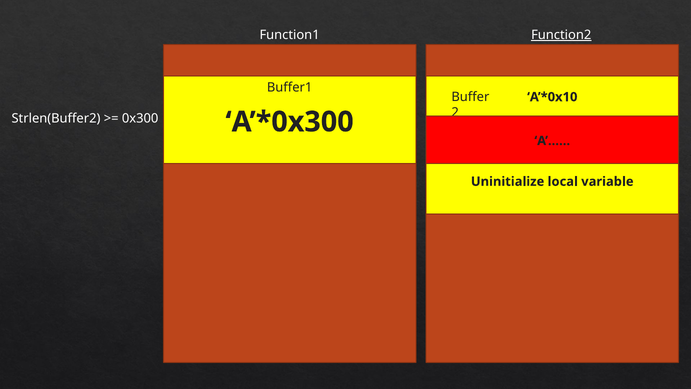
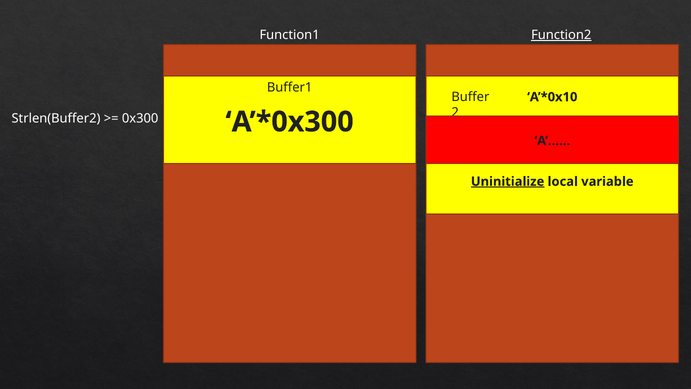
Uninitialize underline: none -> present
